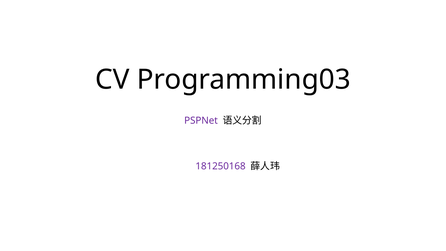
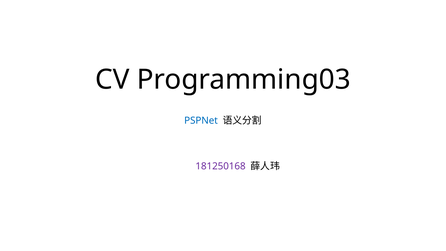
PSPNet colour: purple -> blue
